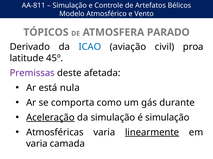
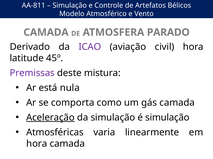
TÓPICOS at (46, 32): TÓPICOS -> CAMADA
ICAO colour: blue -> purple
civil proa: proa -> hora
afetada: afetada -> mistura
gás durante: durante -> camada
linearmente underline: present -> none
varia at (37, 144): varia -> hora
